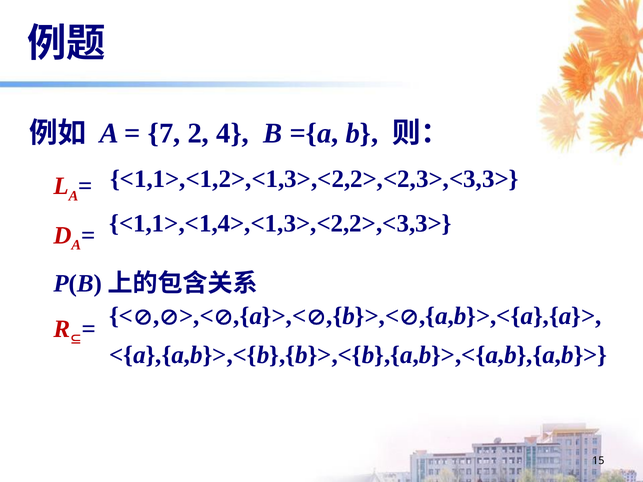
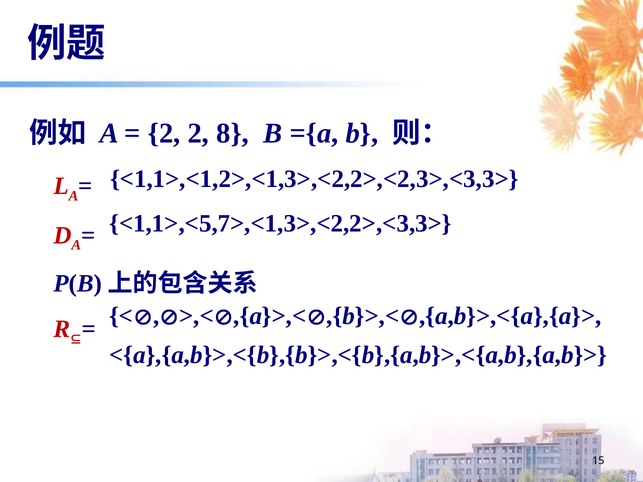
7 at (164, 134): 7 -> 2
4: 4 -> 8
<1,1>,<1,4>,<1,3>,<2,2>,<3,3>: <1,1>,<1,4>,<1,3>,<2,2>,<3,3> -> <1,1>,<5,7>,<1,3>,<2,2>,<3,3>
